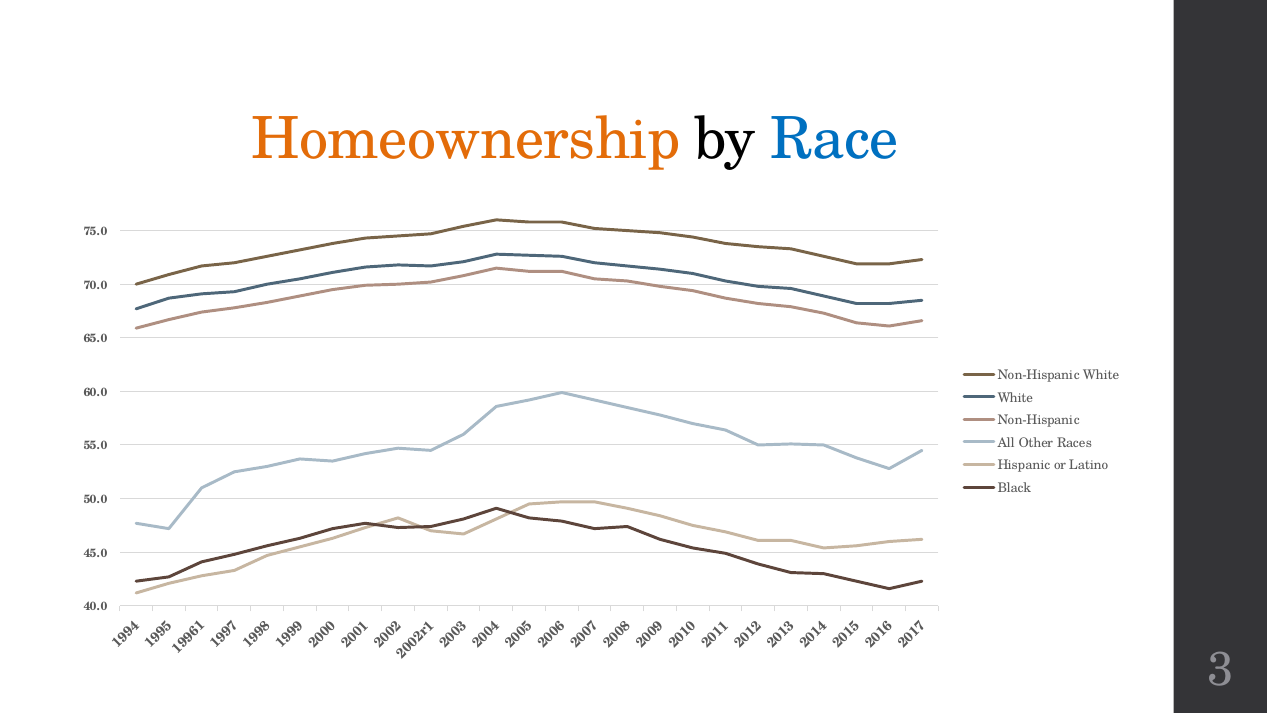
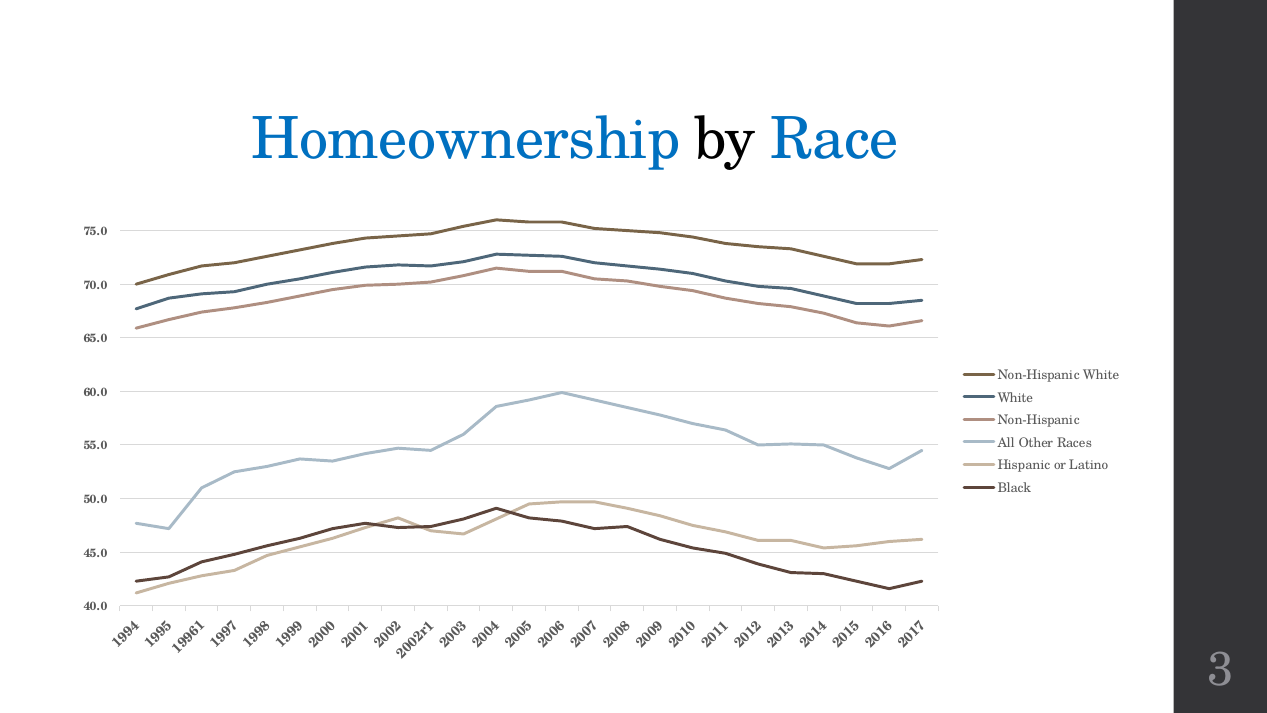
Homeownership colour: orange -> blue
